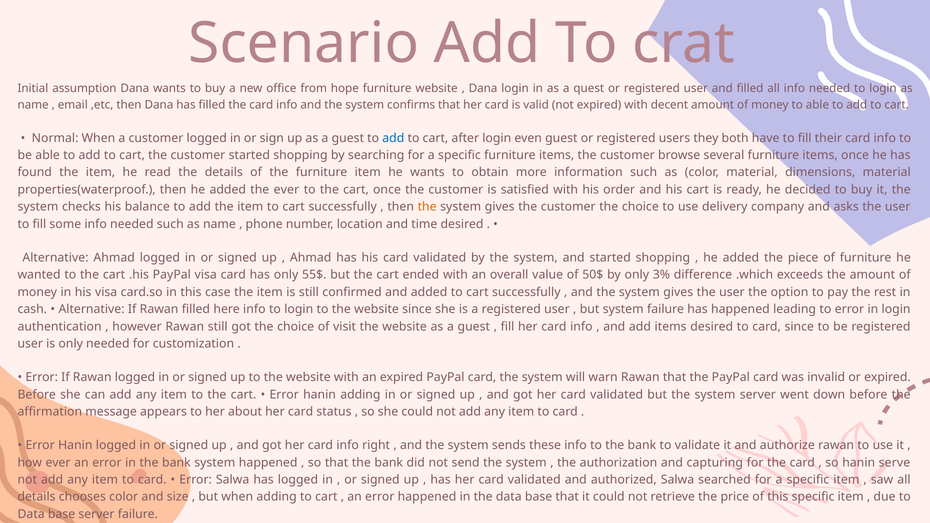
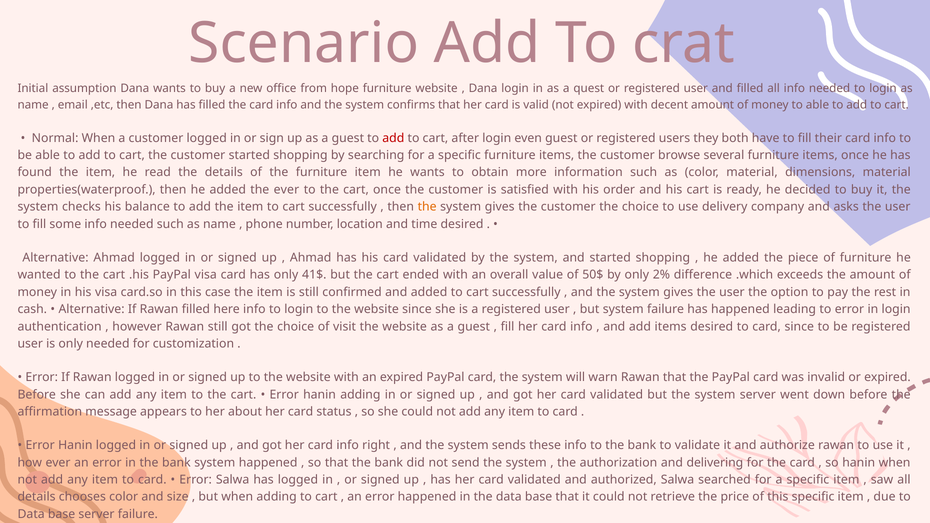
add at (393, 138) colour: blue -> red
55$: 55$ -> 41$
3%: 3% -> 2%
capturing: capturing -> delivering
hanin serve: serve -> when
